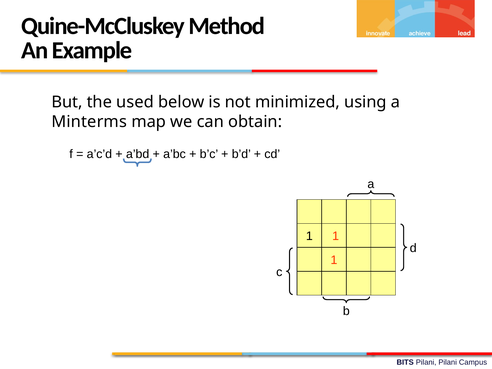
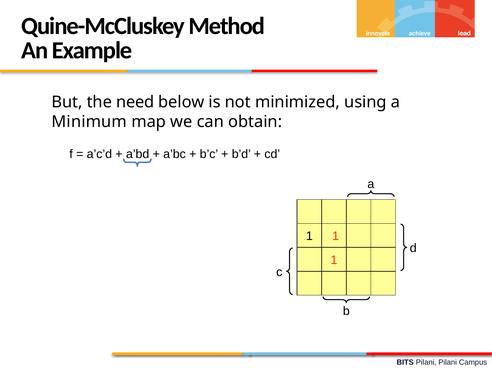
used: used -> need
Minterms: Minterms -> Minimum
